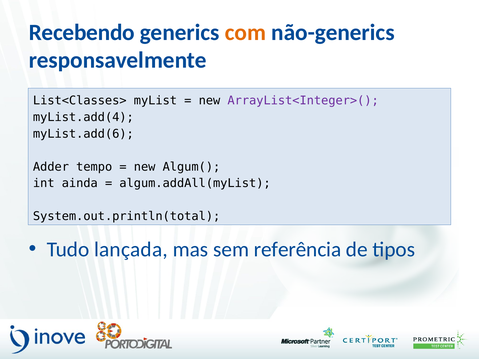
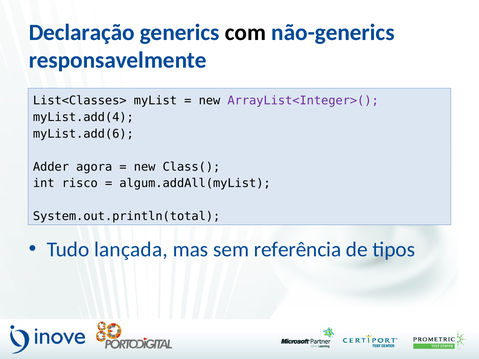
Recebendo: Recebendo -> Declaração
com colour: orange -> black
tempo: tempo -> agora
Algum(: Algum( -> Class(
ainda: ainda -> risco
